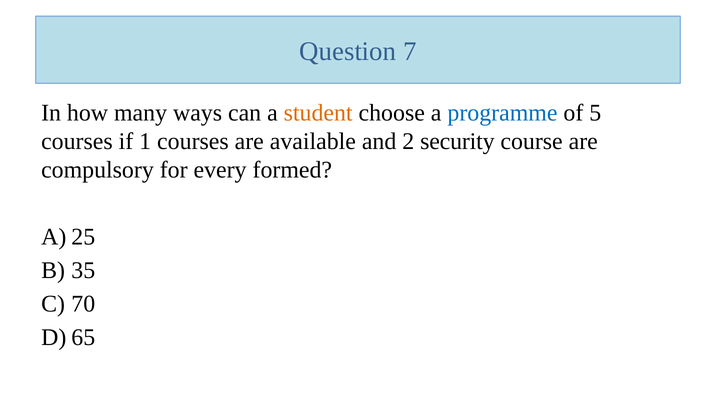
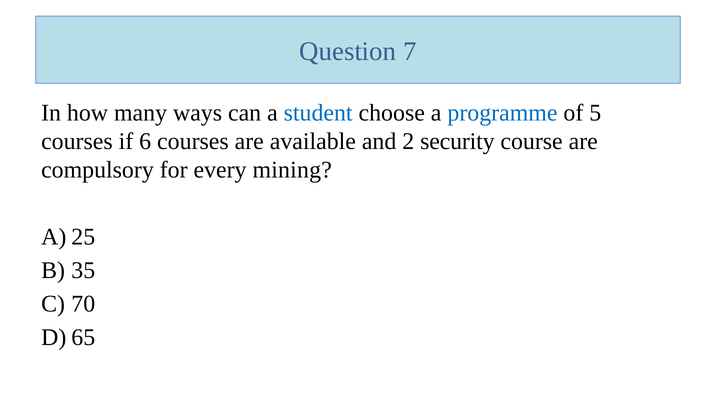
student colour: orange -> blue
1: 1 -> 6
formed: formed -> mining
